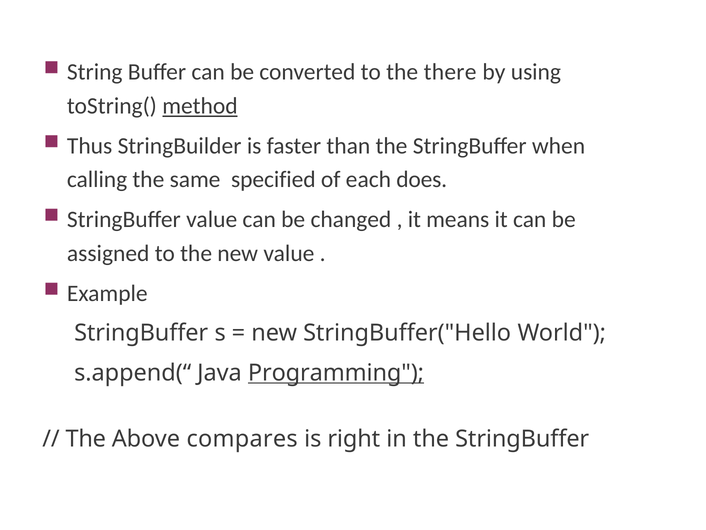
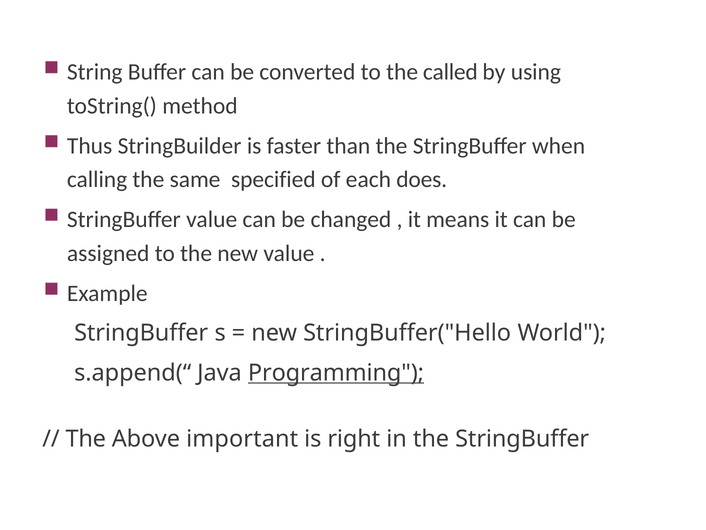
there: there -> called
method underline: present -> none
compares: compares -> important
